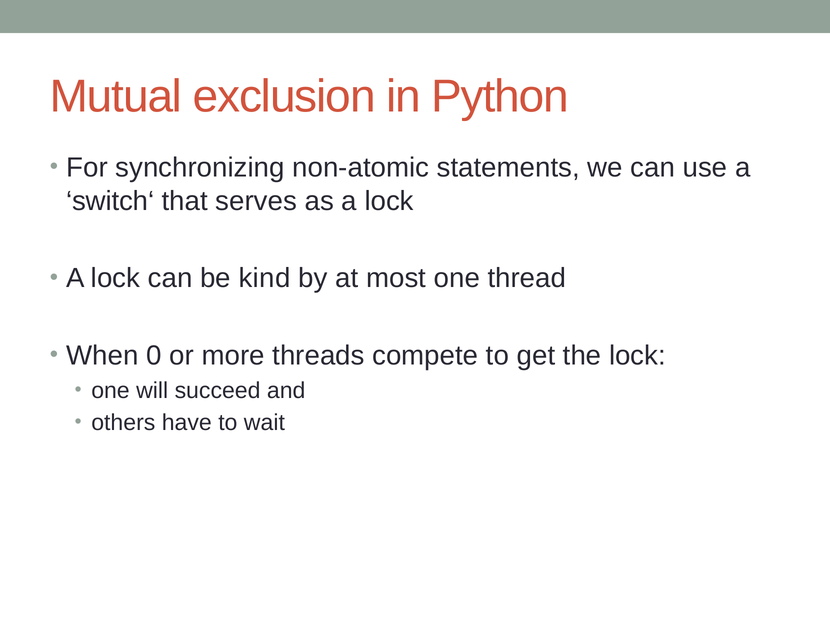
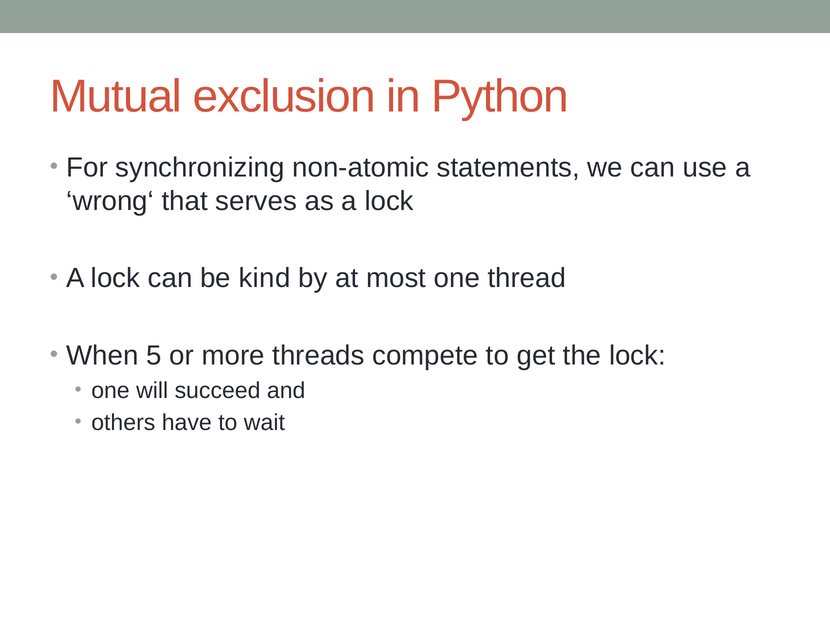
switch‘: switch‘ -> wrong‘
0: 0 -> 5
